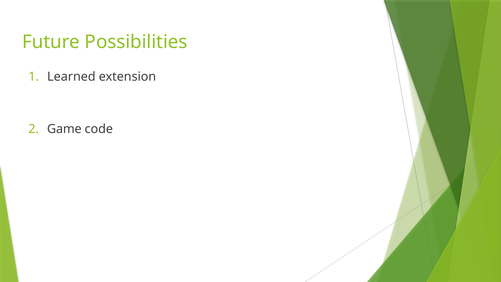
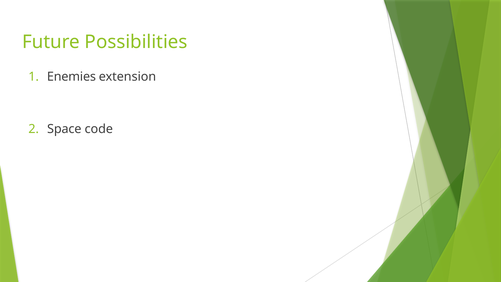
Learned: Learned -> Enemies
Game: Game -> Space
